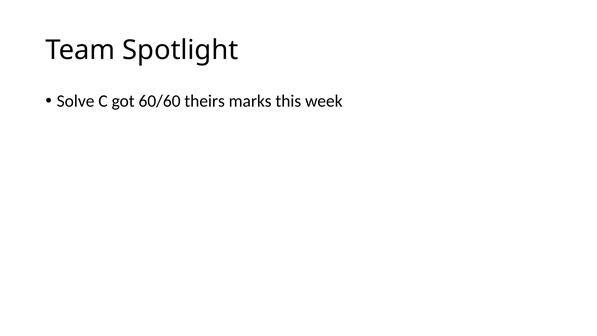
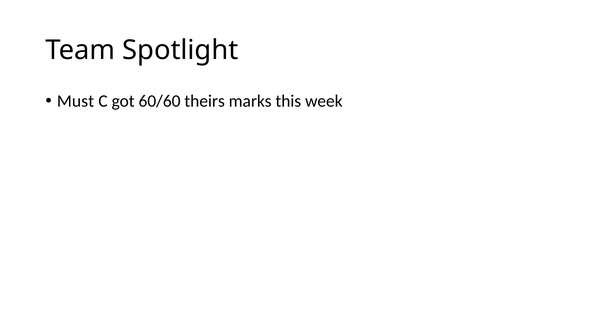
Solve: Solve -> Must
